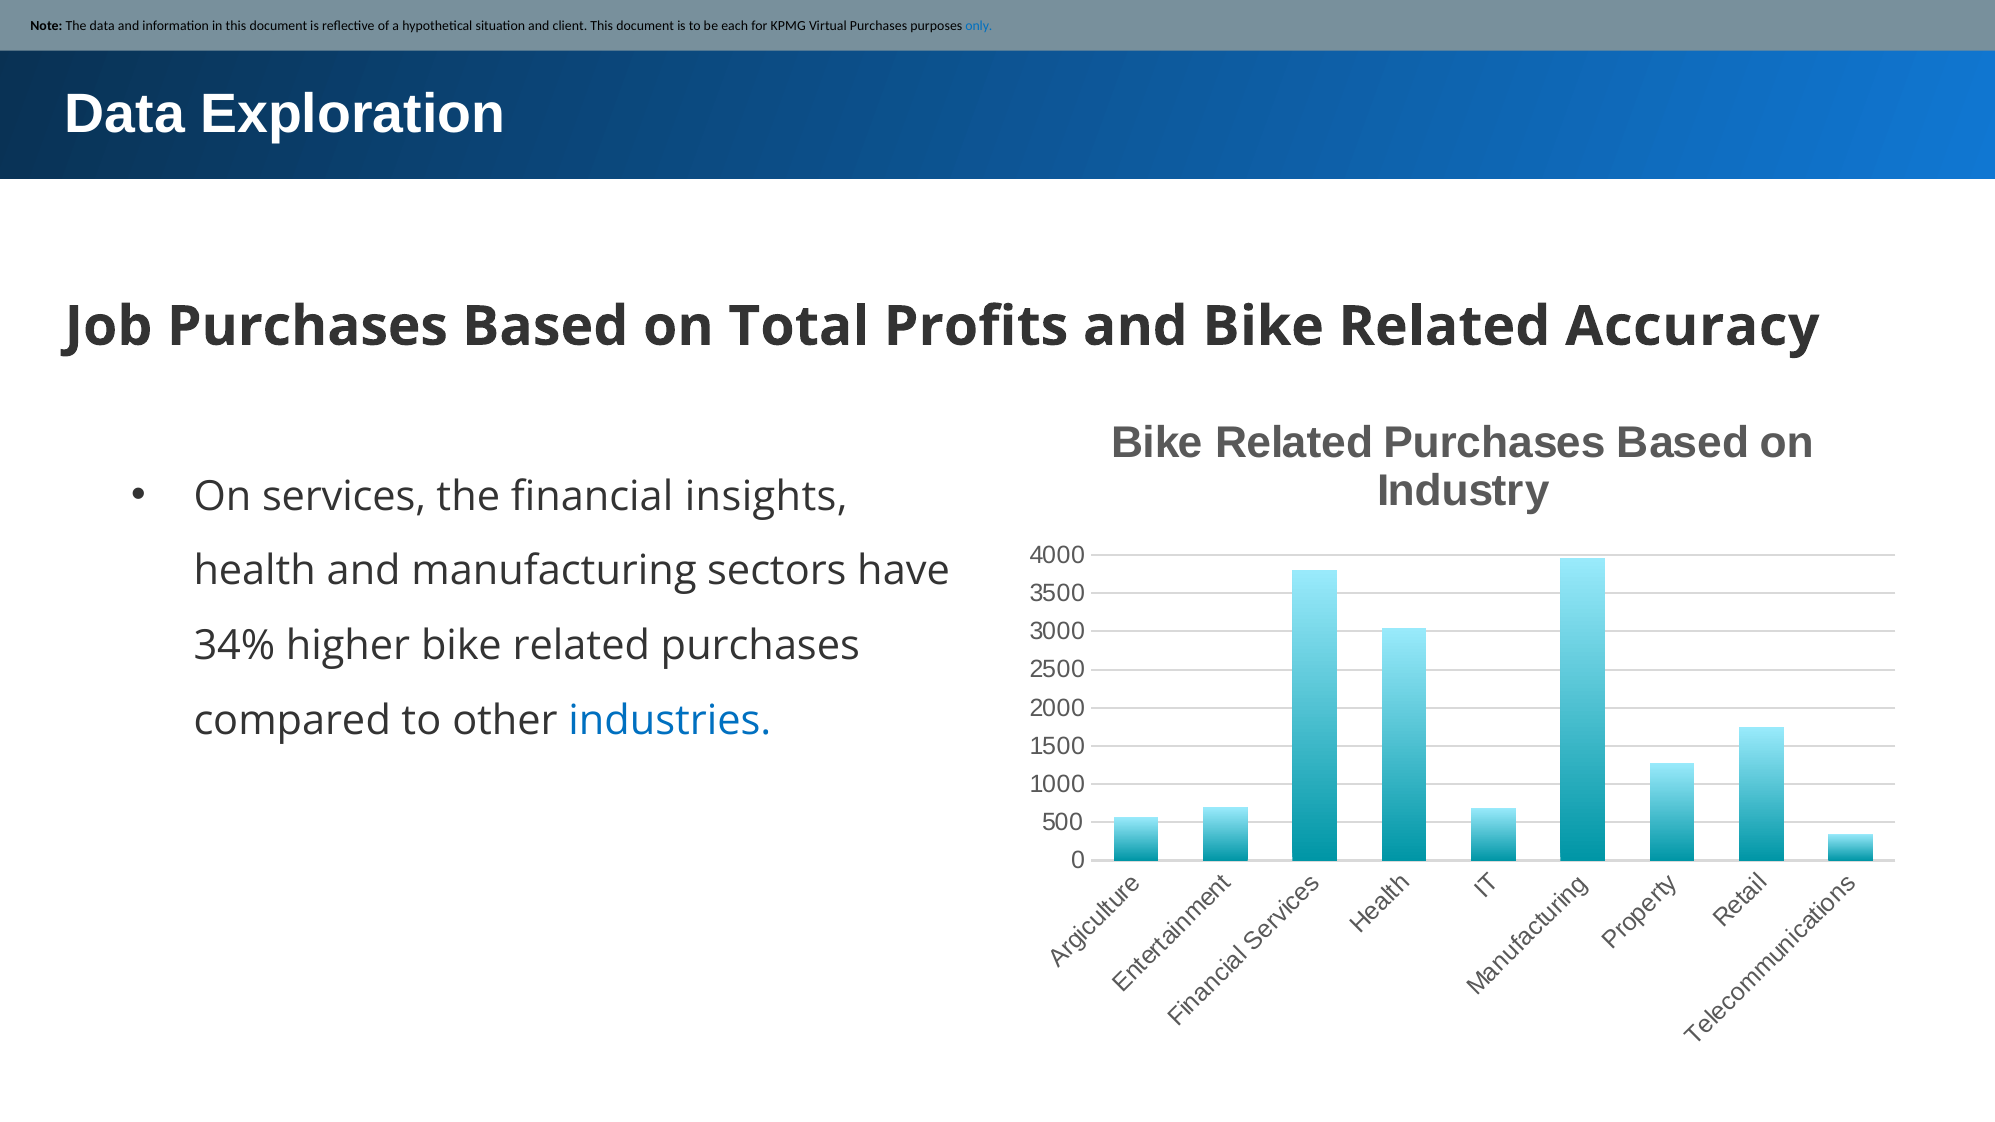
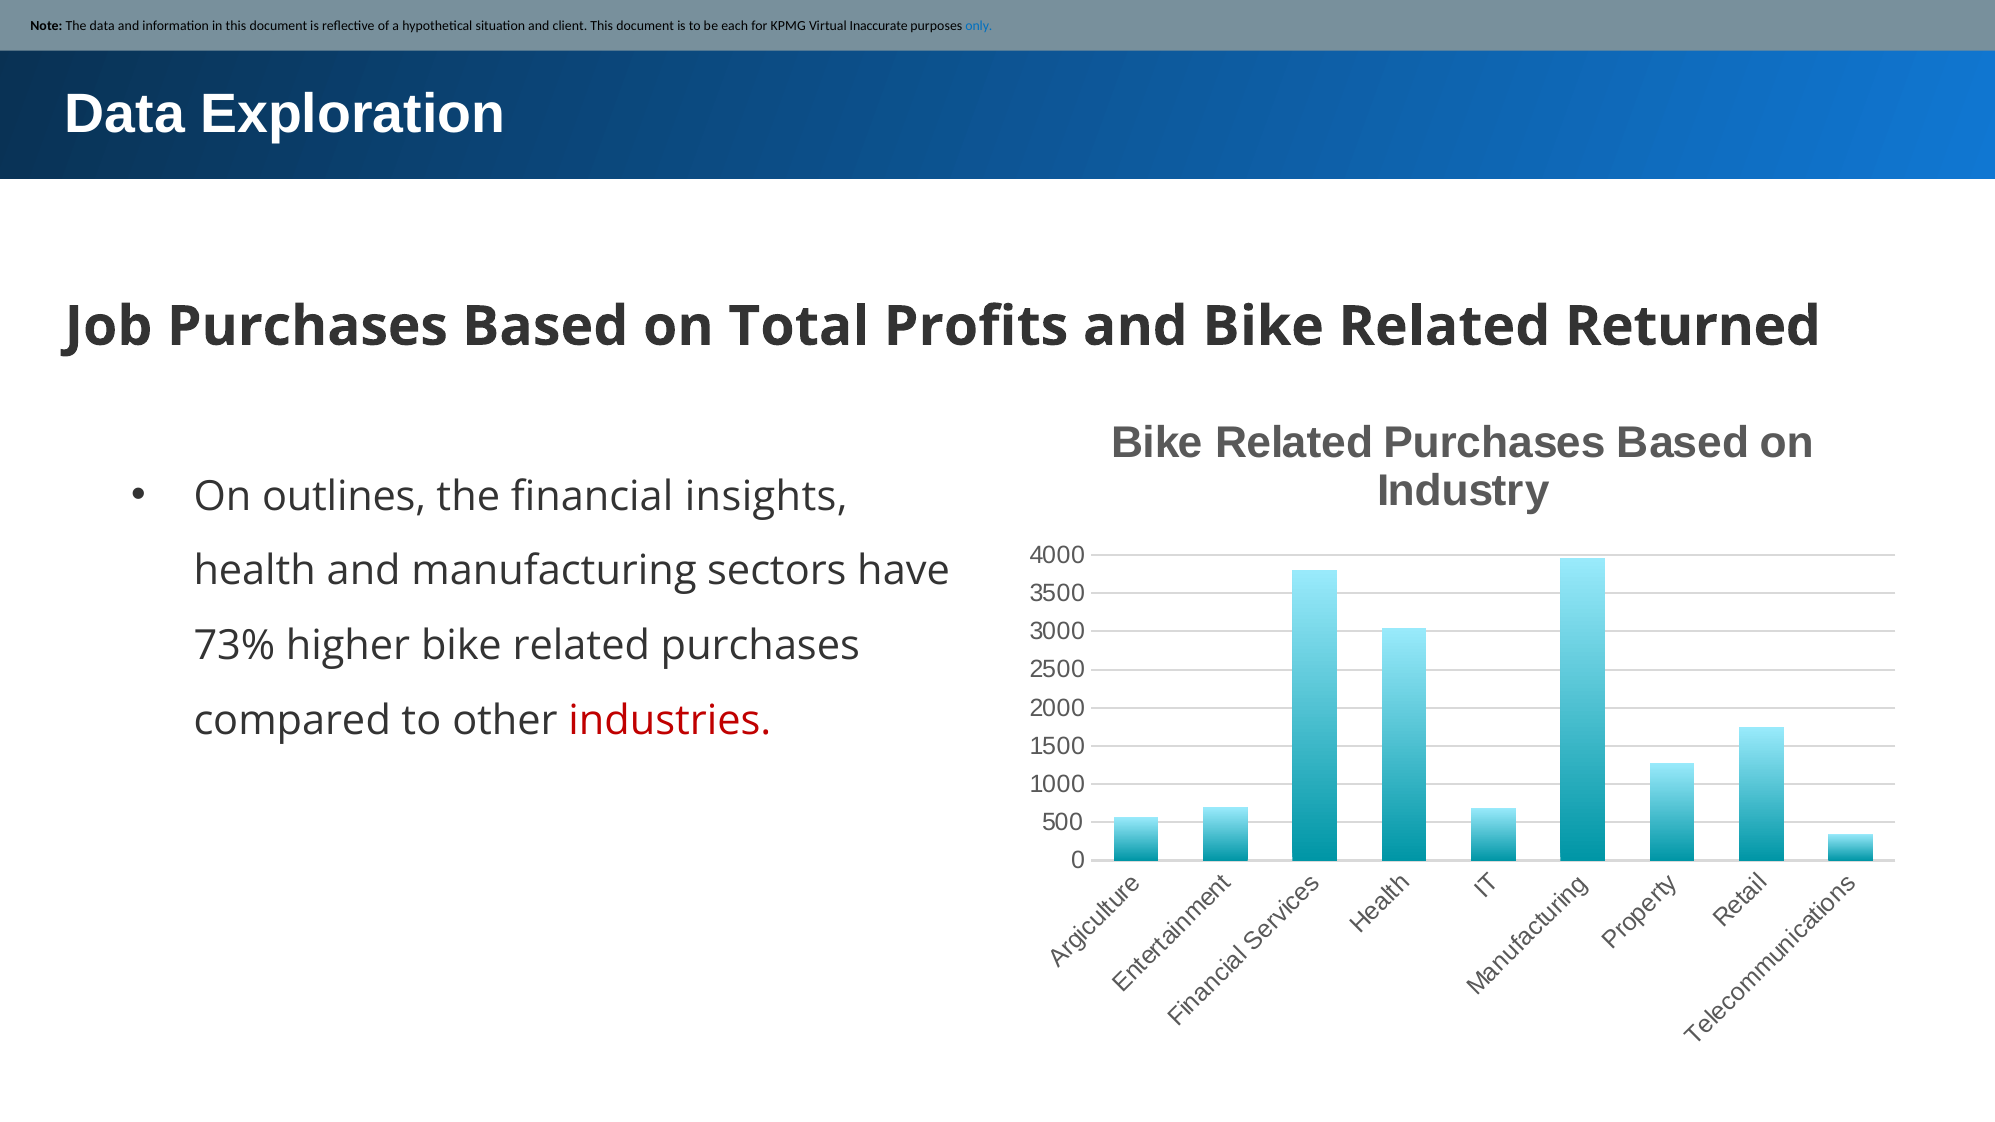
Virtual Purchases: Purchases -> Inaccurate
Accuracy: Accuracy -> Returned
services: services -> outlines
34%: 34% -> 73%
industries colour: blue -> red
